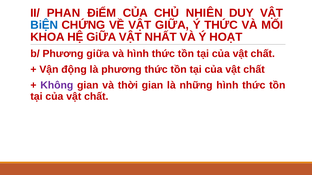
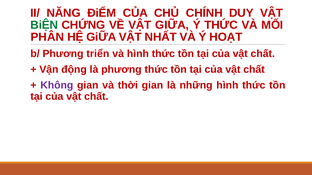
PHAN: PHAN -> NĂNG
NHIÊN: NHIÊN -> CHÍNH
BiỆN colour: blue -> green
KHOA: KHOA -> PHÂN
Phương giữa: giữa -> triển
